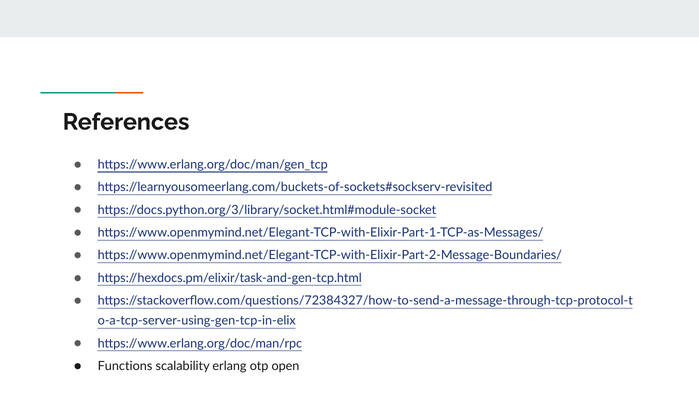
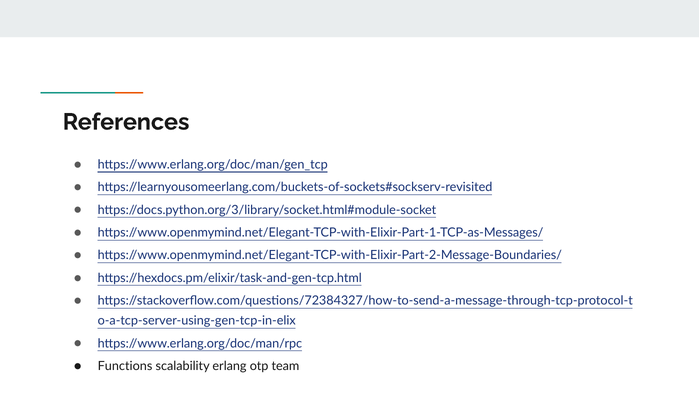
open: open -> team
